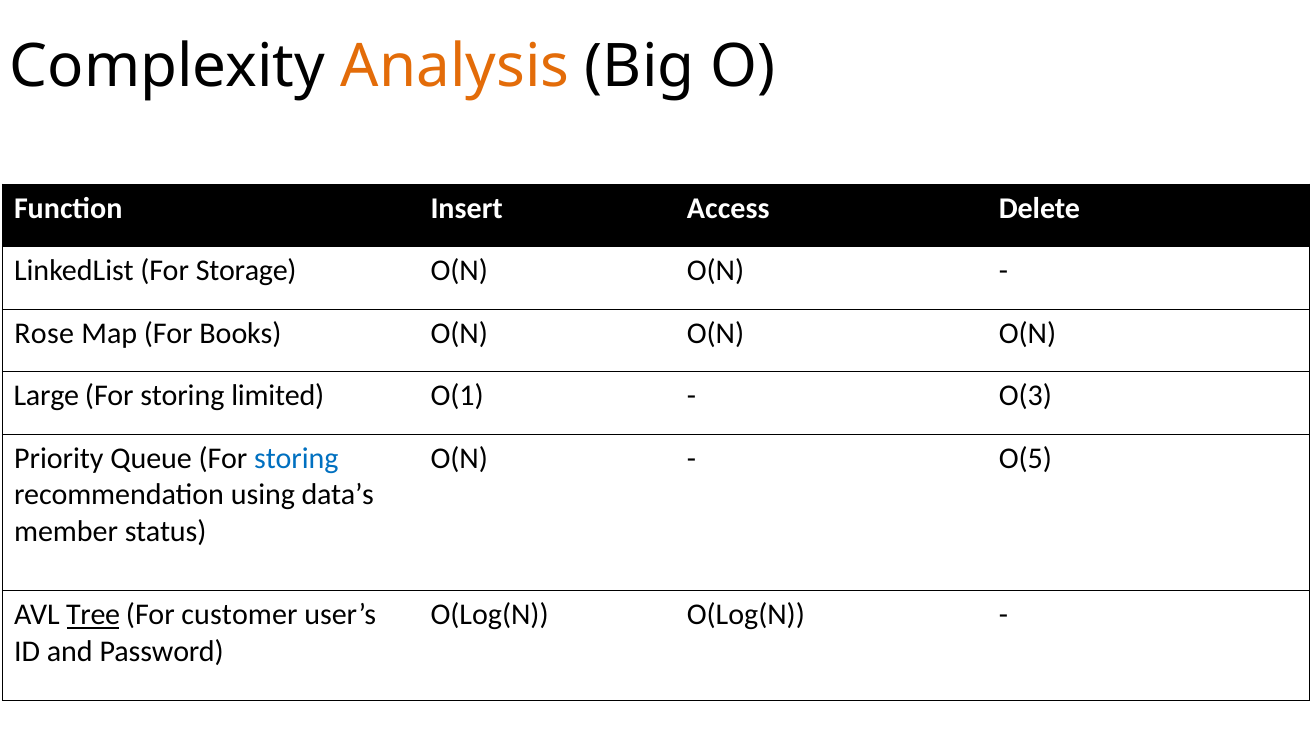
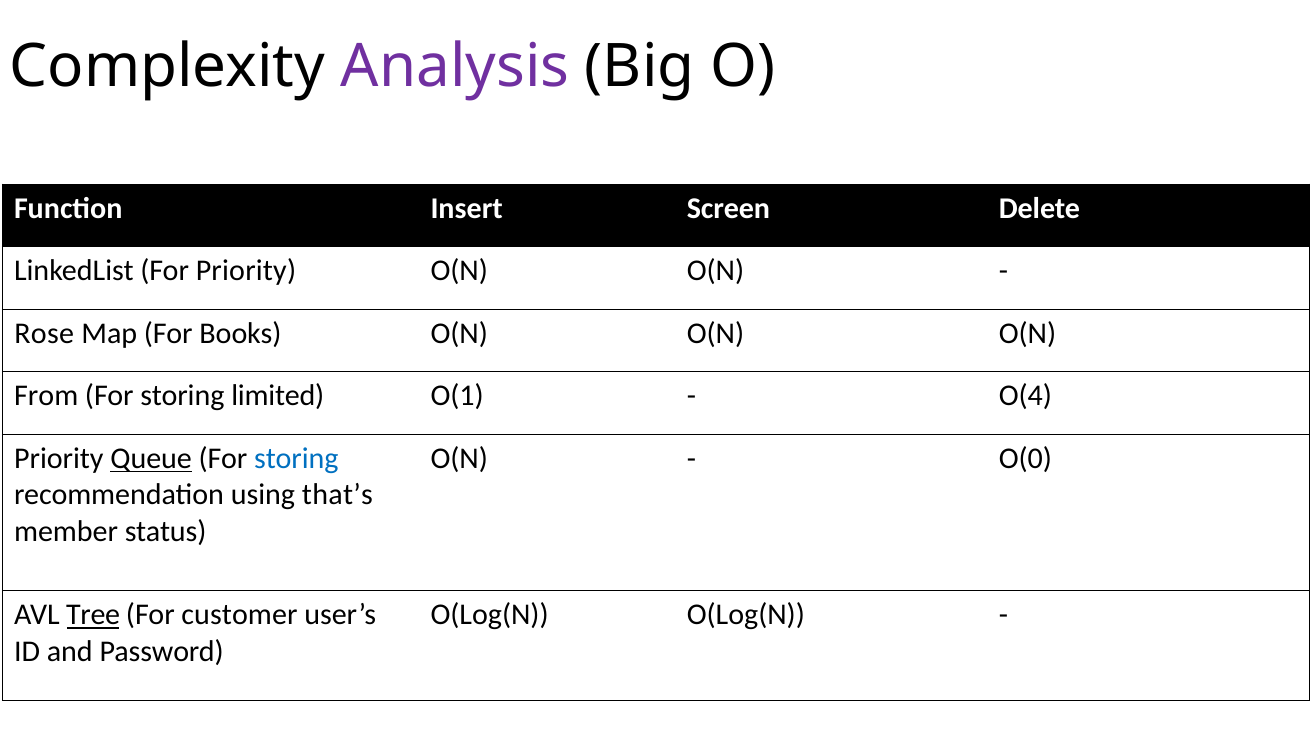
Analysis colour: orange -> purple
Access: Access -> Screen
For Storage: Storage -> Priority
Large: Large -> From
O(3: O(3 -> O(4
Queue underline: none -> present
O(5: O(5 -> O(0
data’s: data’s -> that’s
